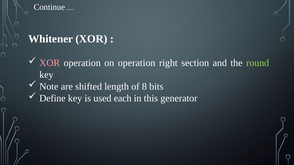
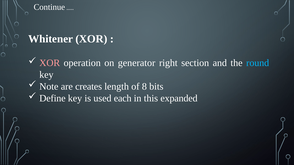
on operation: operation -> generator
round colour: light green -> light blue
shifted: shifted -> creates
generator: generator -> expanded
